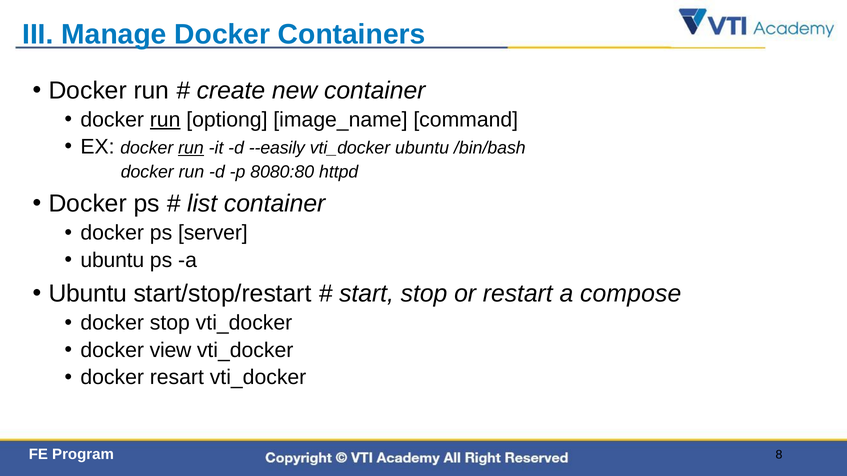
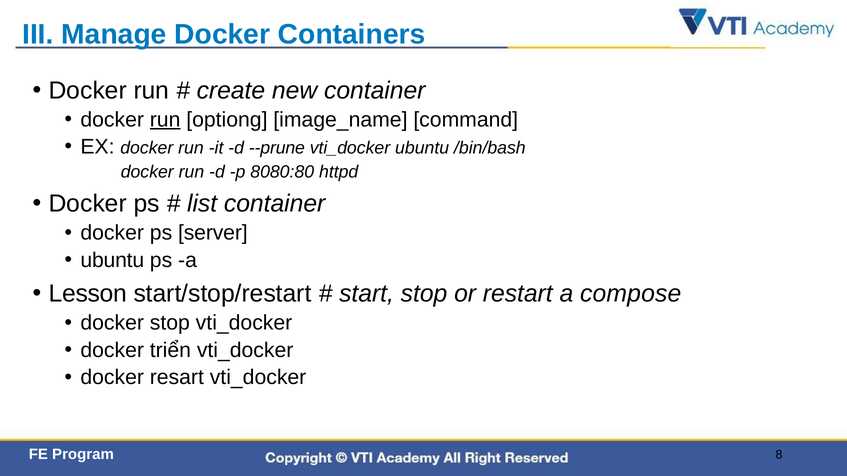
run at (191, 148) underline: present -> none
--easily: --easily -> --prune
Ubuntu at (88, 294): Ubuntu -> Lesson
view: view -> triển
